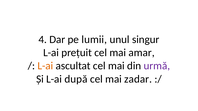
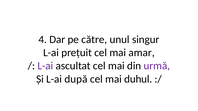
lumii: lumii -> către
L-ai at (45, 66) colour: orange -> purple
zadar: zadar -> duhul
